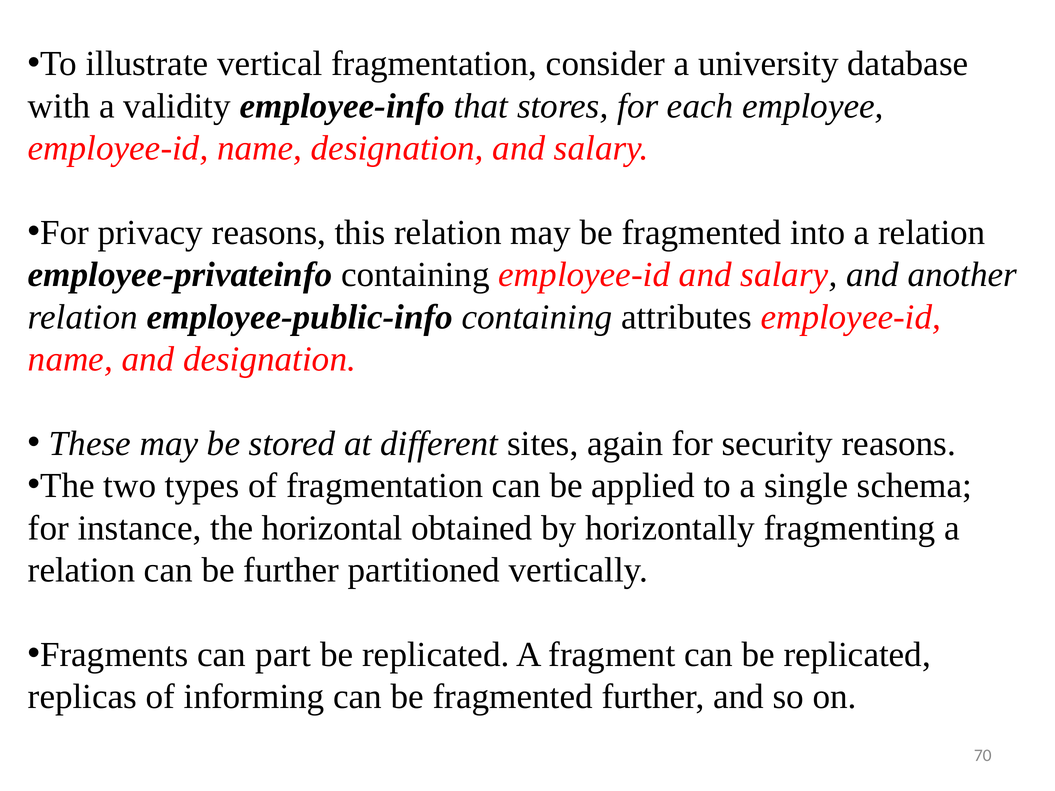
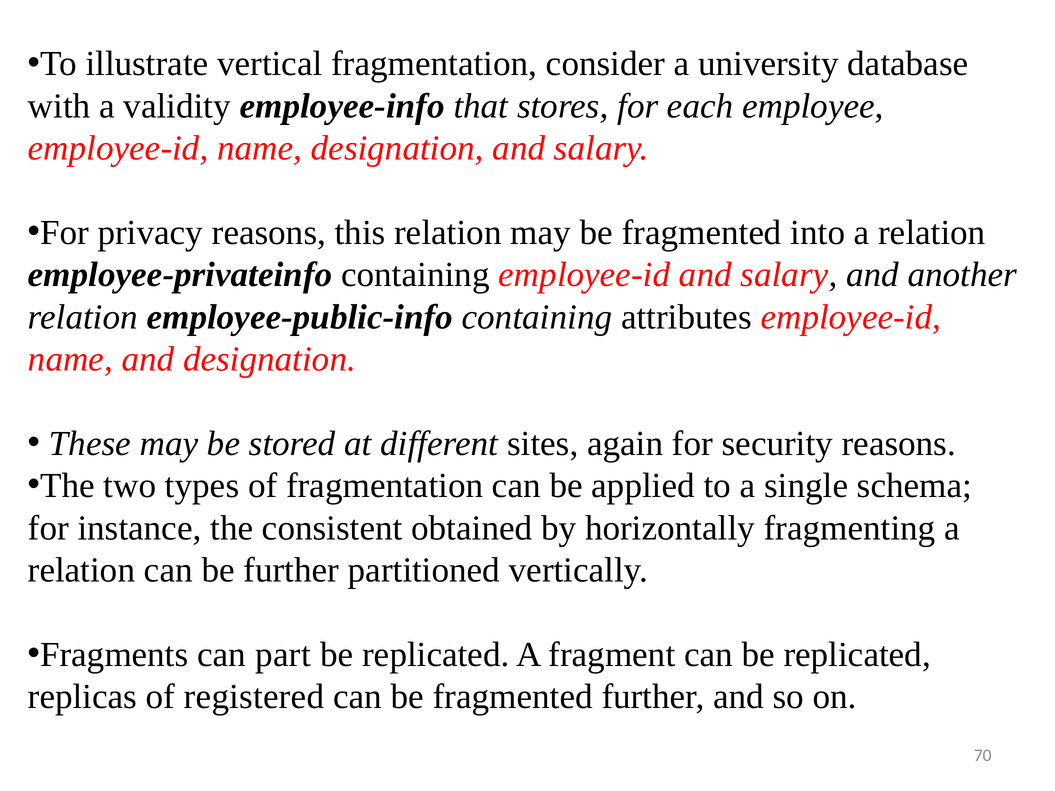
horizontal: horizontal -> consistent
informing: informing -> registered
